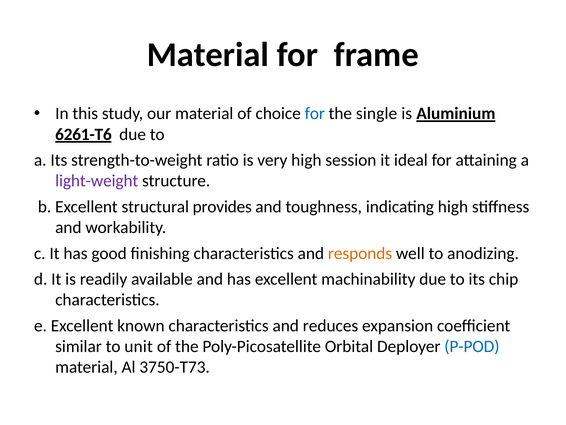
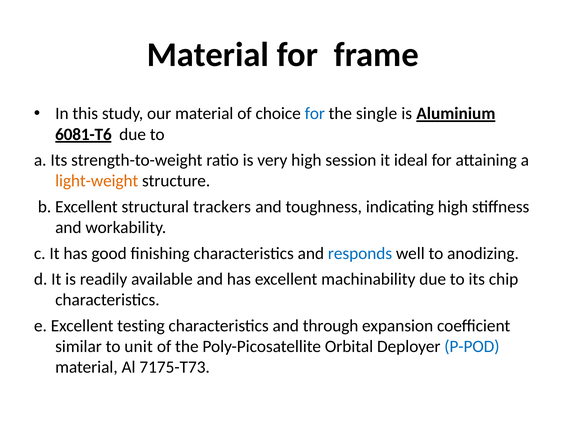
6261-T6: 6261-T6 -> 6081-T6
light-weight colour: purple -> orange
provides: provides -> trackers
responds colour: orange -> blue
known: known -> testing
reduces: reduces -> through
3750-T73: 3750-T73 -> 7175-T73
